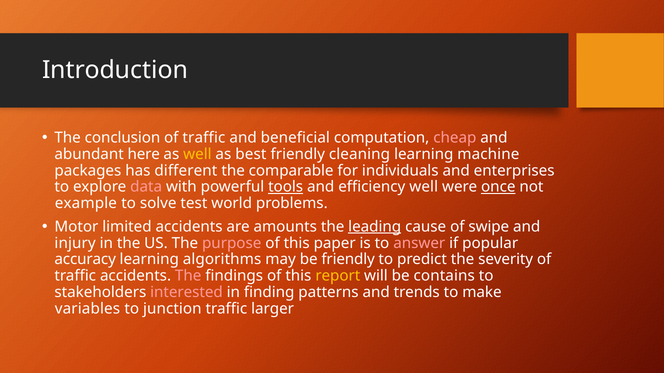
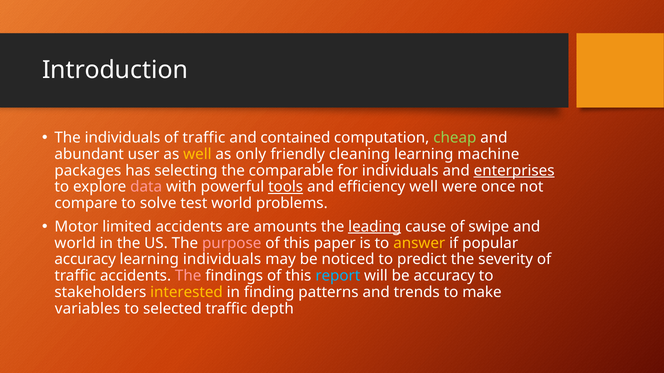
The conclusion: conclusion -> individuals
beneficial: beneficial -> contained
cheap colour: pink -> light green
here: here -> user
best: best -> only
different: different -> selecting
enterprises underline: none -> present
once underline: present -> none
example: example -> compare
injury at (75, 243): injury -> world
answer colour: pink -> yellow
learning algorithms: algorithms -> individuals
be friendly: friendly -> noticed
report colour: yellow -> light blue
be contains: contains -> accuracy
interested colour: pink -> yellow
junction: junction -> selected
larger: larger -> depth
